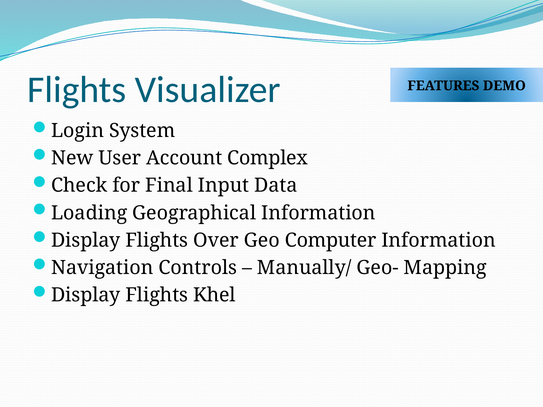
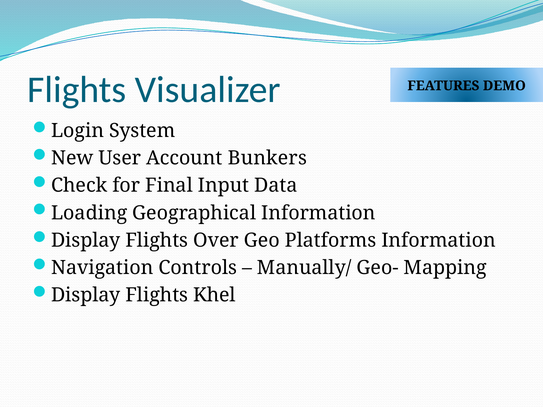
Complex: Complex -> Bunkers
Computer: Computer -> Platforms
